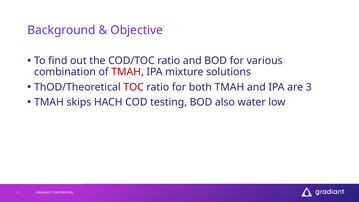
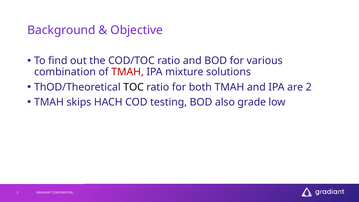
TOC colour: red -> black
are 3: 3 -> 2
water: water -> grade
